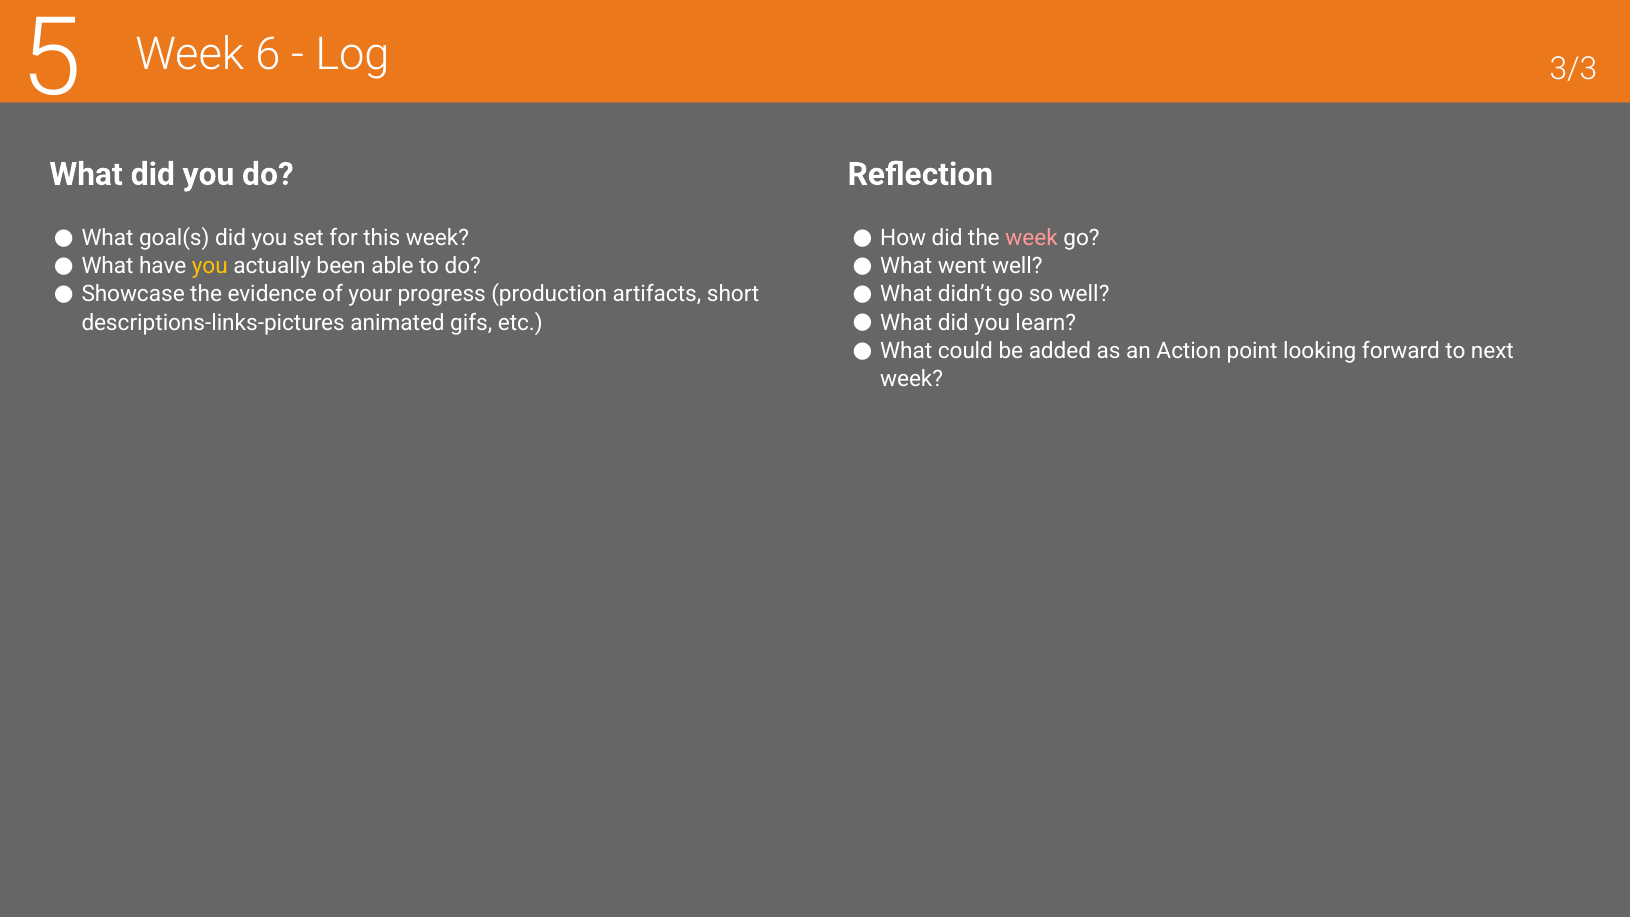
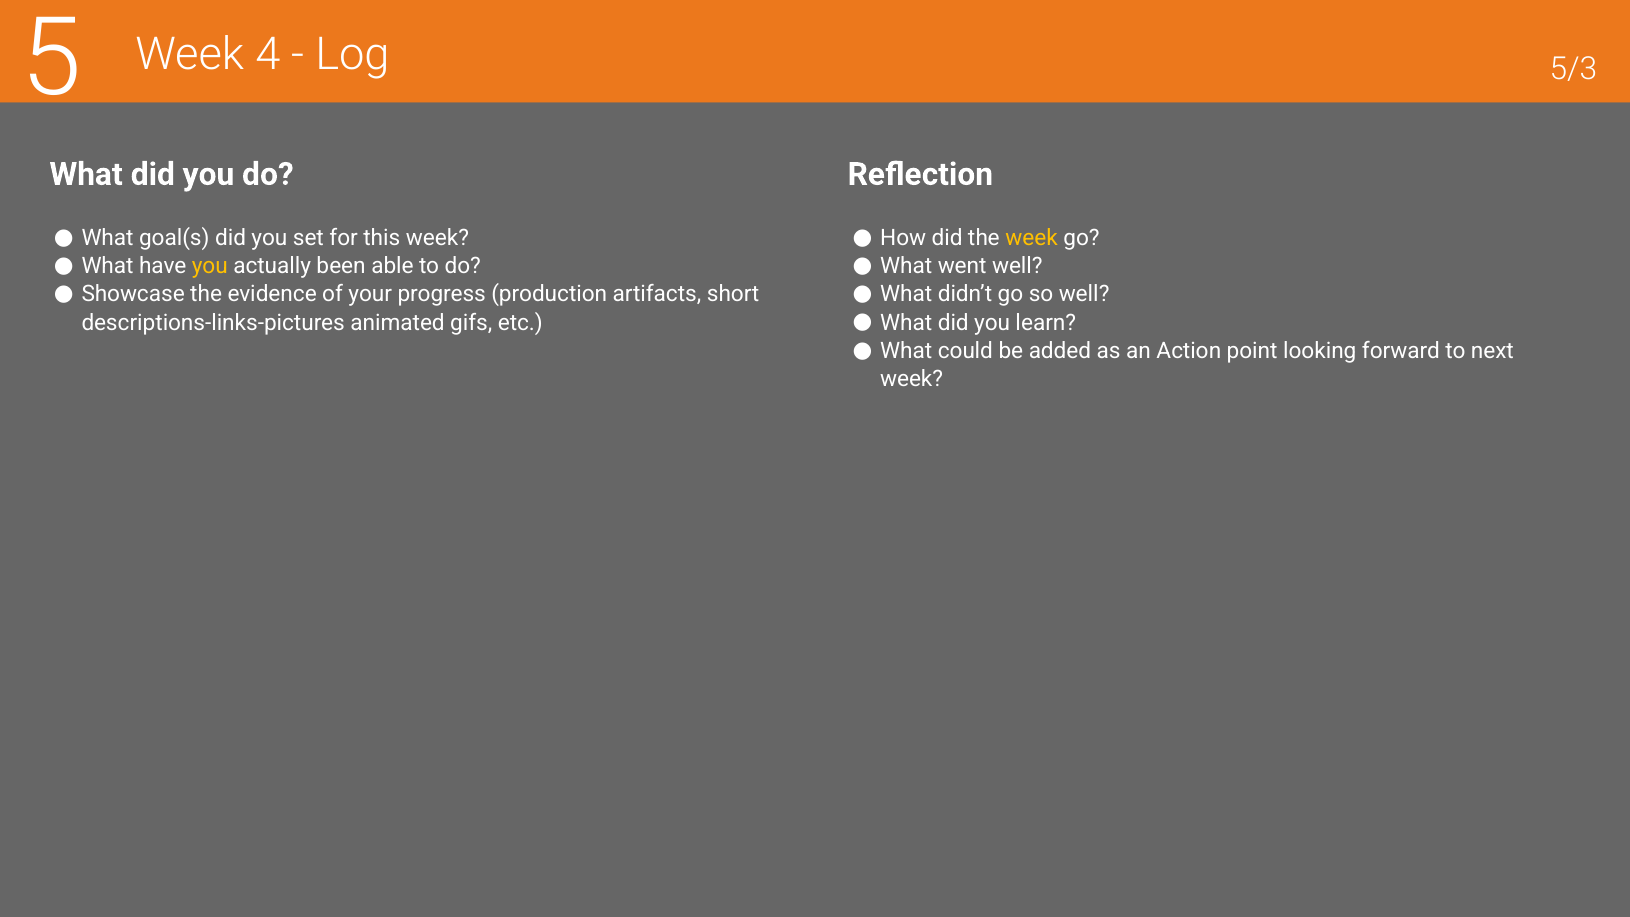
6: 6 -> 4
3/3: 3/3 -> 5/3
week at (1032, 238) colour: pink -> yellow
